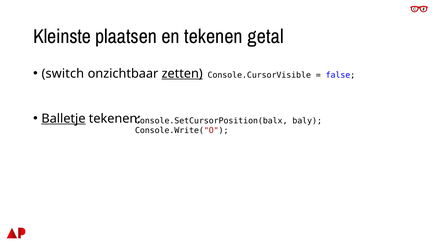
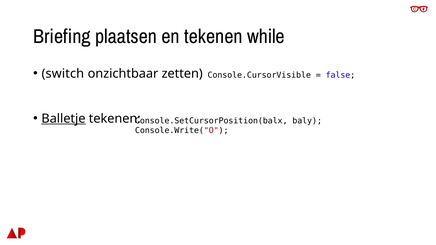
Kleinste: Kleinste -> Briefing
getal: getal -> while
zetten underline: present -> none
